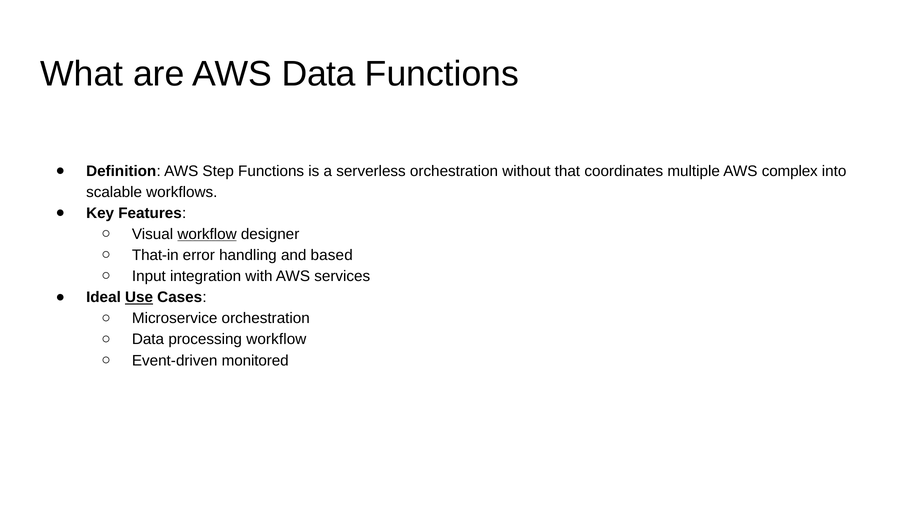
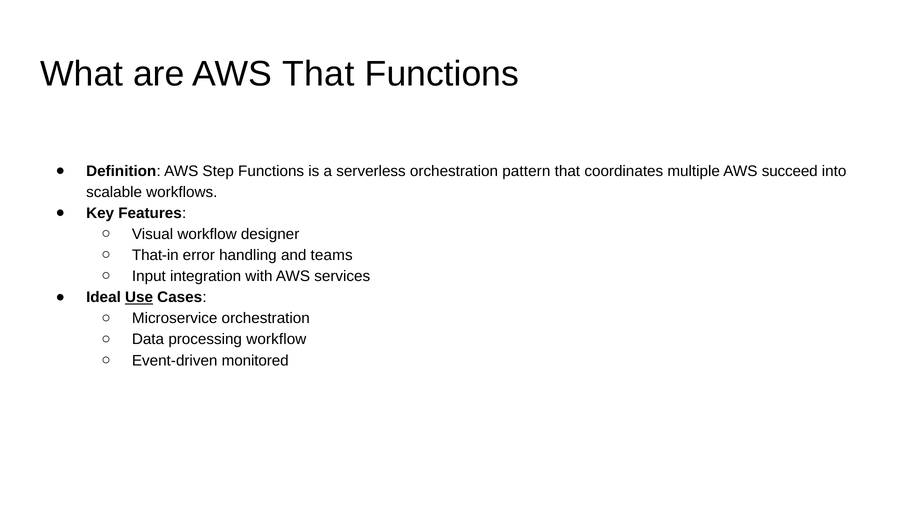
AWS Data: Data -> That
without: without -> pattern
complex: complex -> succeed
workflow at (207, 234) underline: present -> none
based: based -> teams
